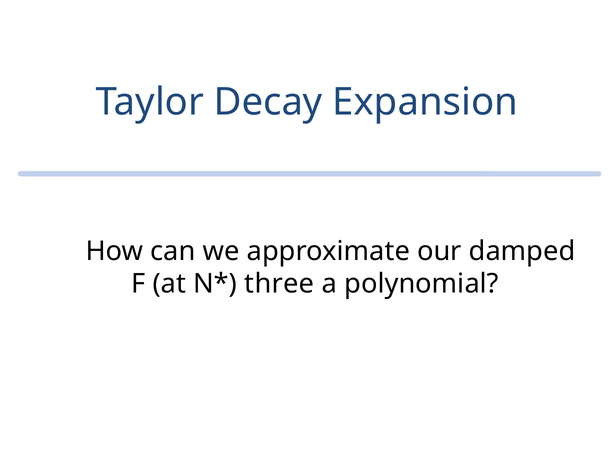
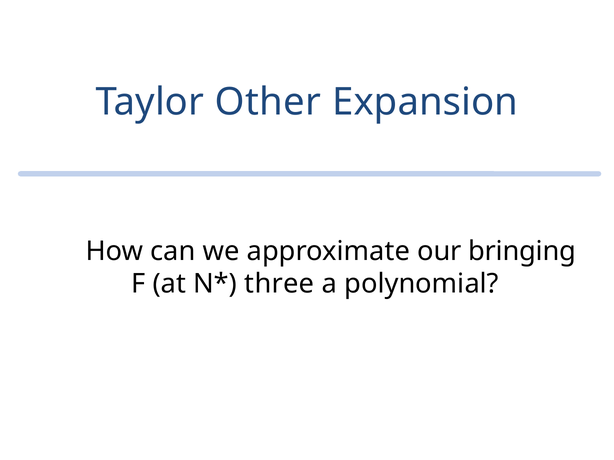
Decay: Decay -> Other
damped: damped -> bringing
